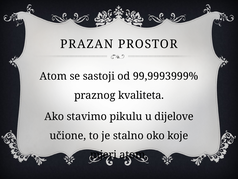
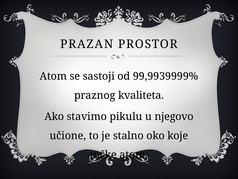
99,9993999%: 99,9993999% -> 99,9939999%
dijelove: dijelove -> njegovo
mjeri: mjeri -> točke
